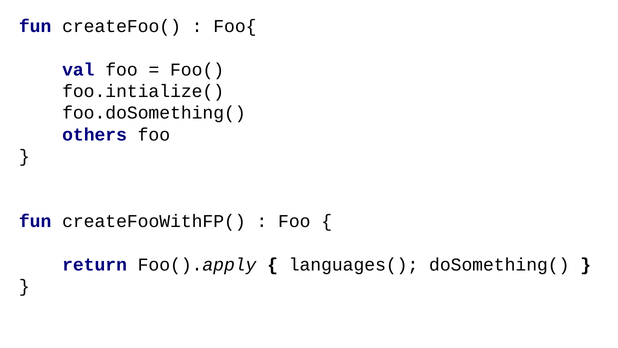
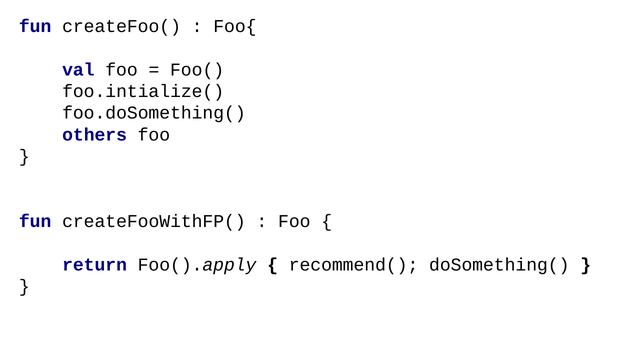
languages(: languages( -> recommend(
